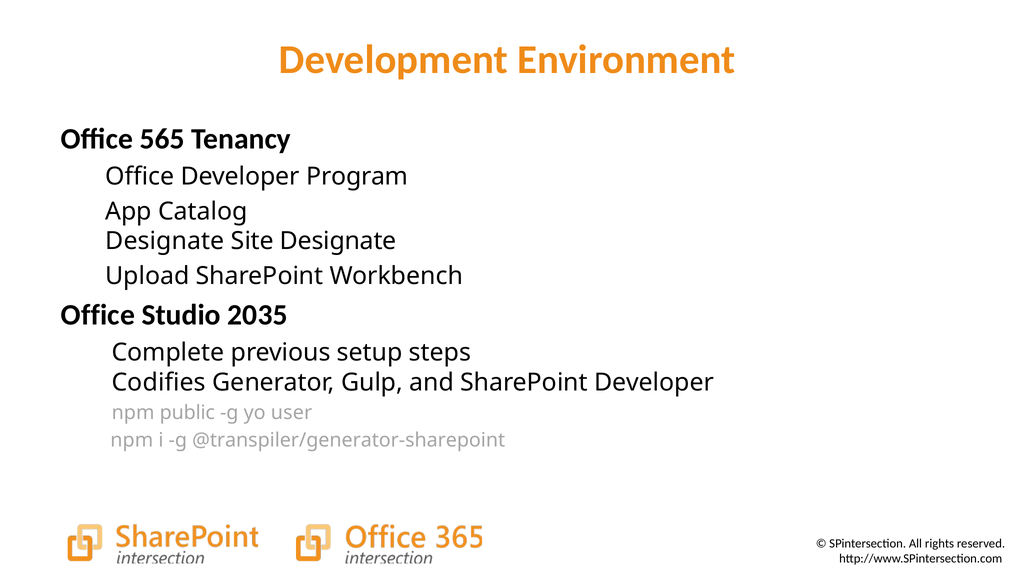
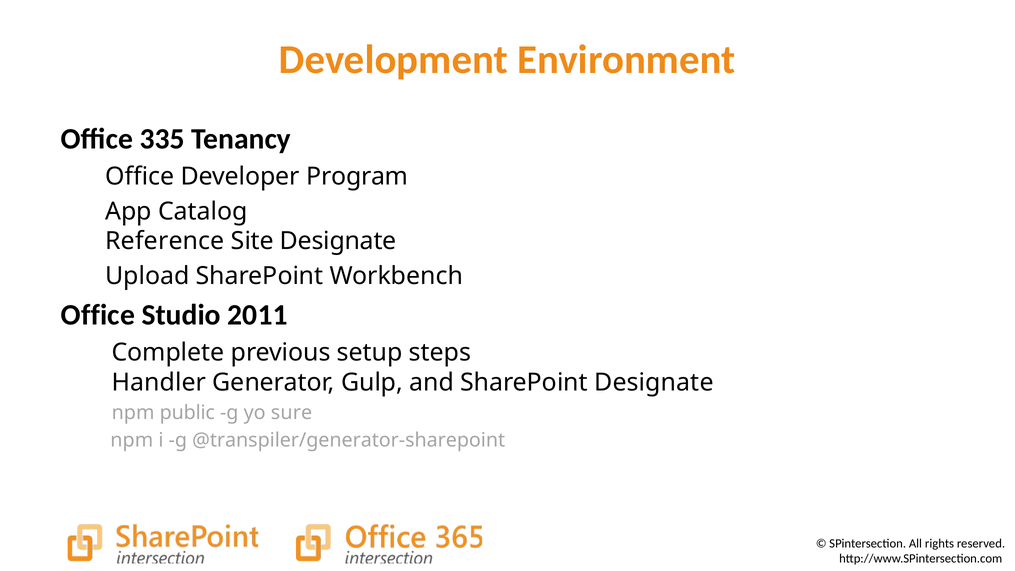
565: 565 -> 335
Designate at (165, 241): Designate -> Reference
2035: 2035 -> 2011
Codifies: Codifies -> Handler
SharePoint Developer: Developer -> Designate
user: user -> sure
